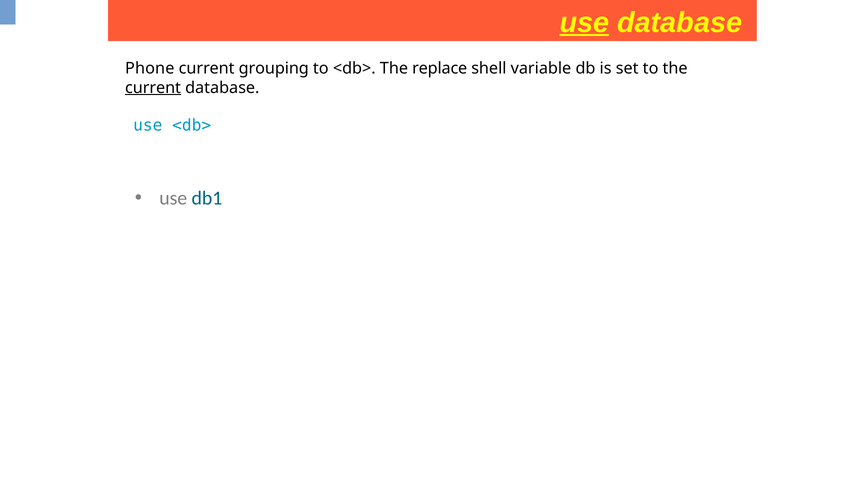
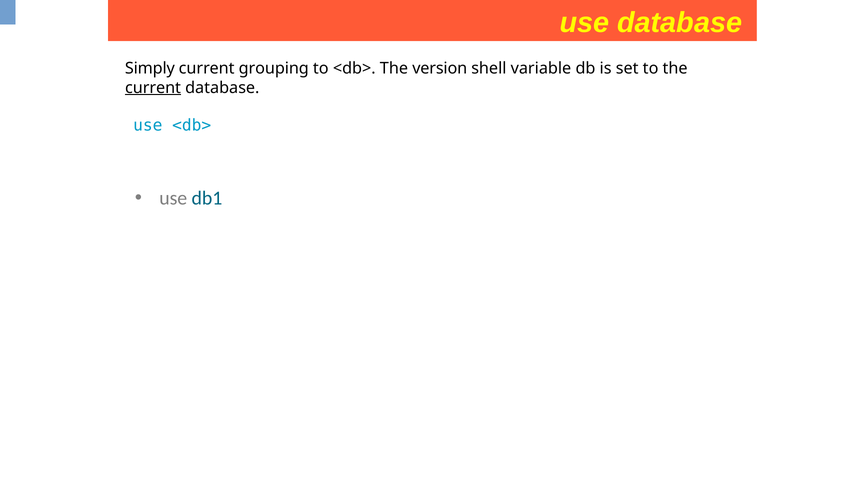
use at (584, 23) underline: present -> none
Phone: Phone -> Simply
replace: replace -> version
